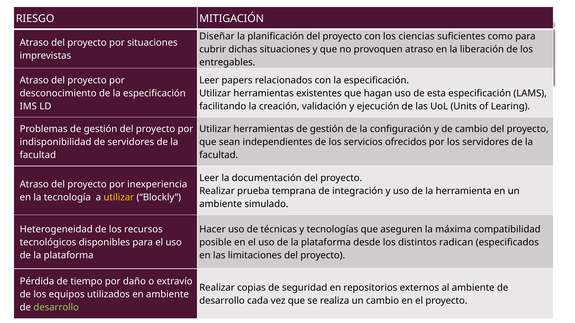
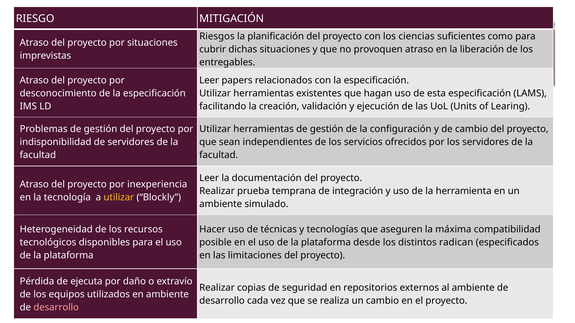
Diseñar: Diseñar -> Riesgos
tiempo: tiempo -> ejecuta
desarrollo at (56, 308) colour: light green -> pink
